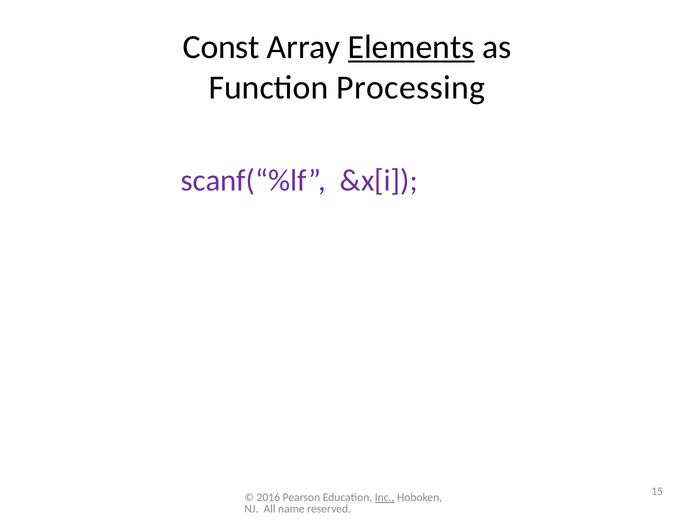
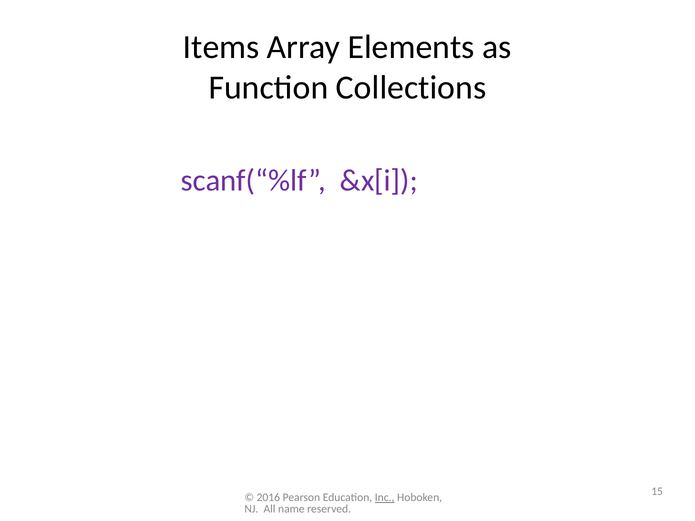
Const: Const -> Items
Elements underline: present -> none
Processing: Processing -> Collections
